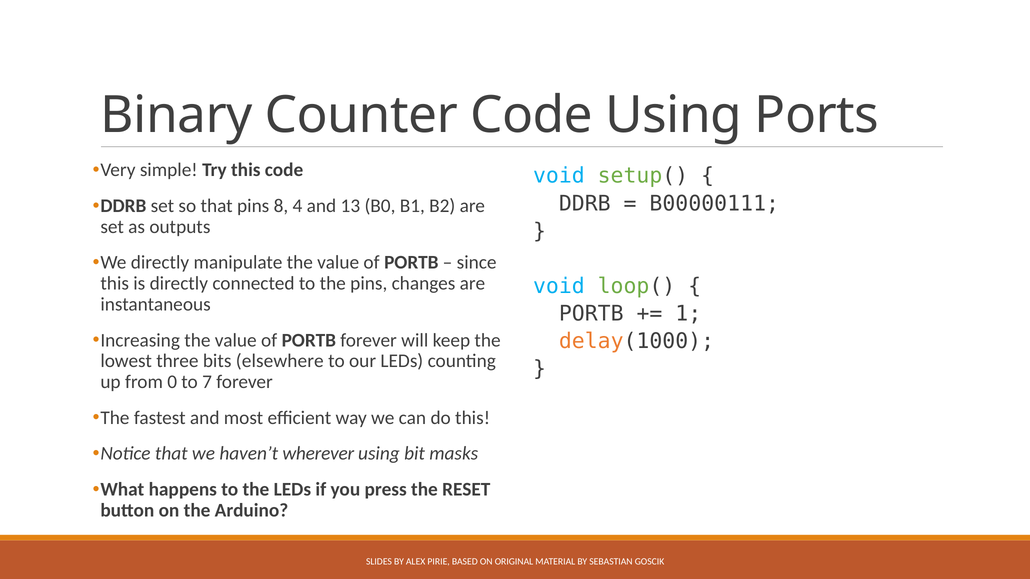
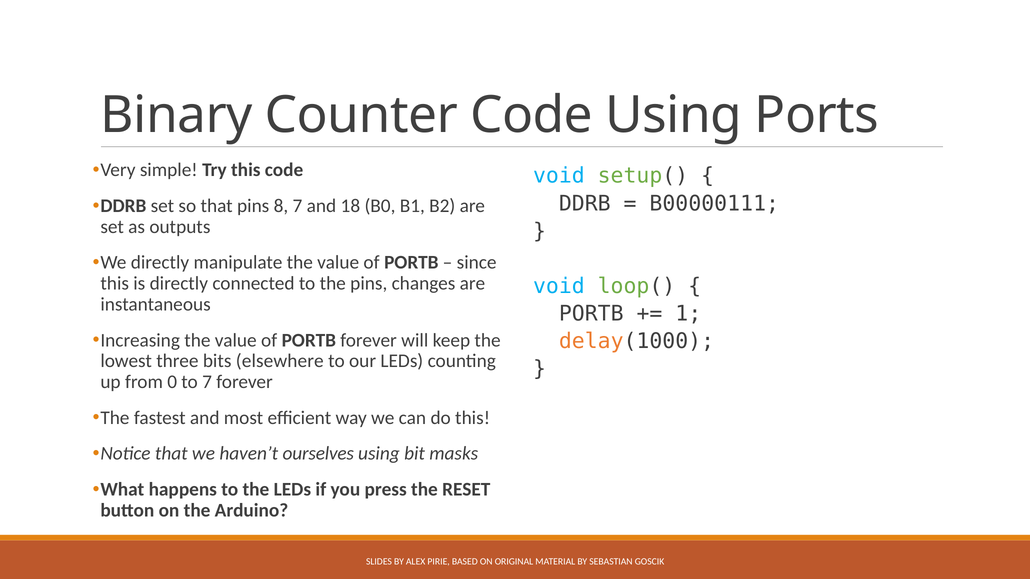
8 4: 4 -> 7
13: 13 -> 18
wherever: wherever -> ourselves
